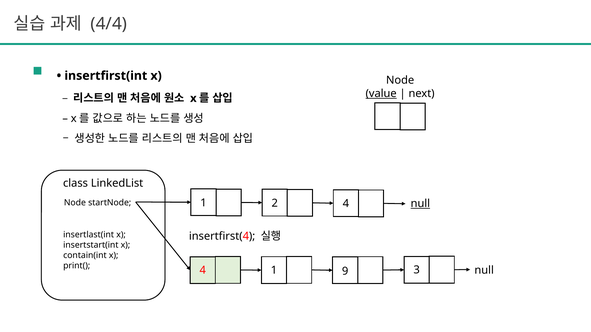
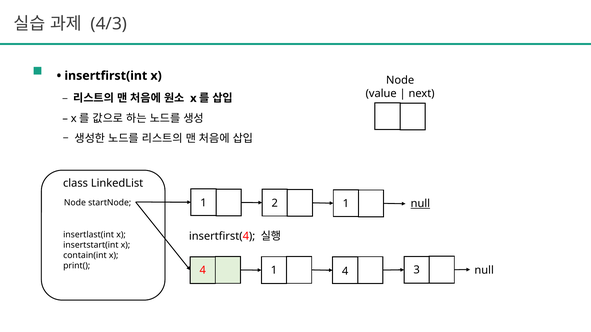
4/4: 4/4 -> 4/3
value underline: present -> none
2 4: 4 -> 1
1 9: 9 -> 4
